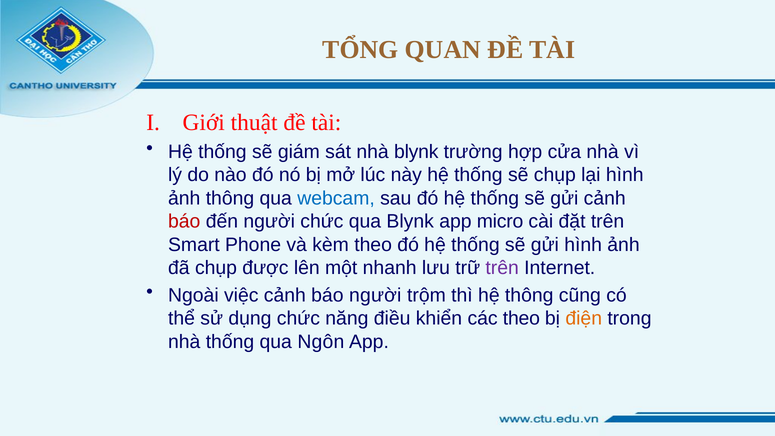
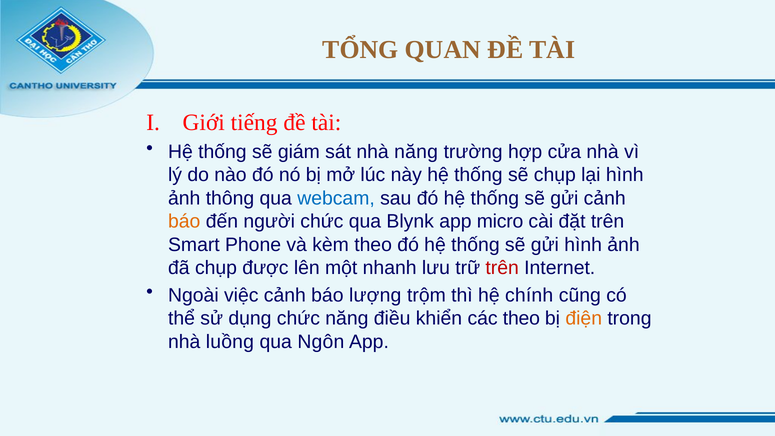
thuật: thuật -> tiếng
nhà blynk: blynk -> năng
báo at (184, 221) colour: red -> orange
trên at (502, 268) colour: purple -> red
báo người: người -> lượng
hệ thông: thông -> chính
nhà thống: thống -> luồng
